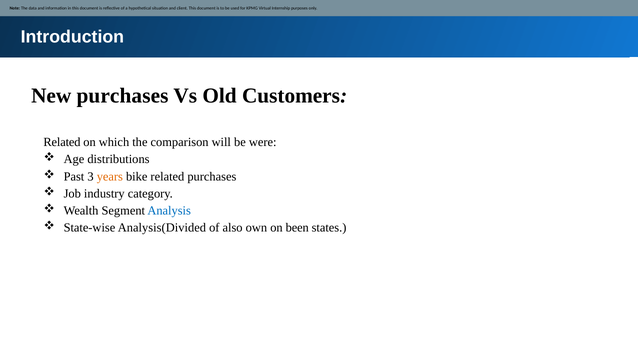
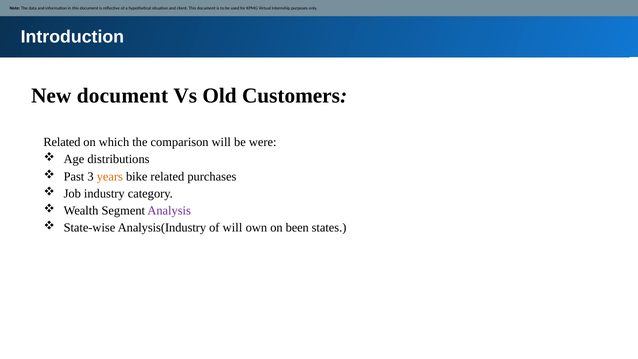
New purchases: purchases -> document
Analysis colour: blue -> purple
Analysis(Divided: Analysis(Divided -> Analysis(Industry
of also: also -> will
